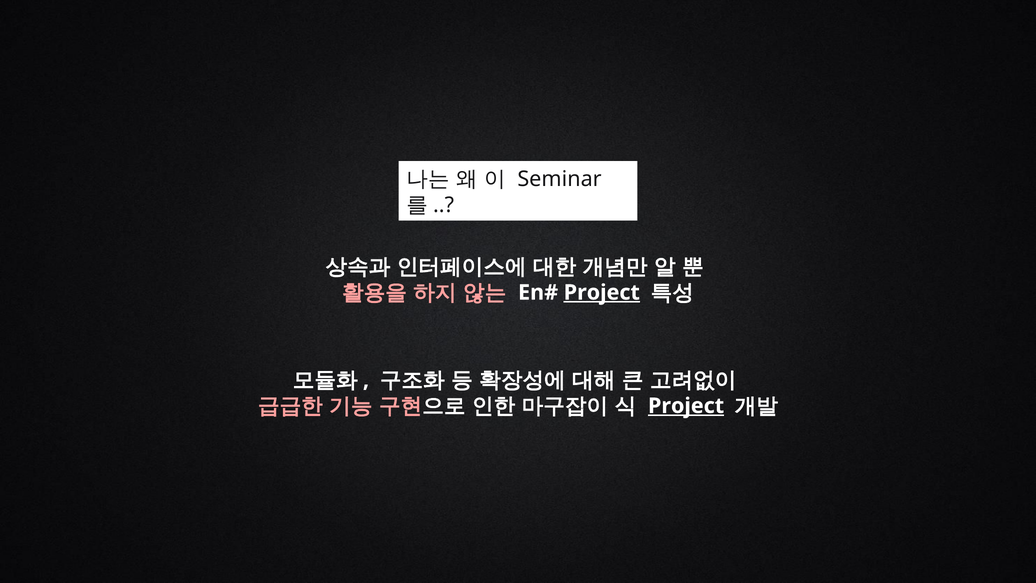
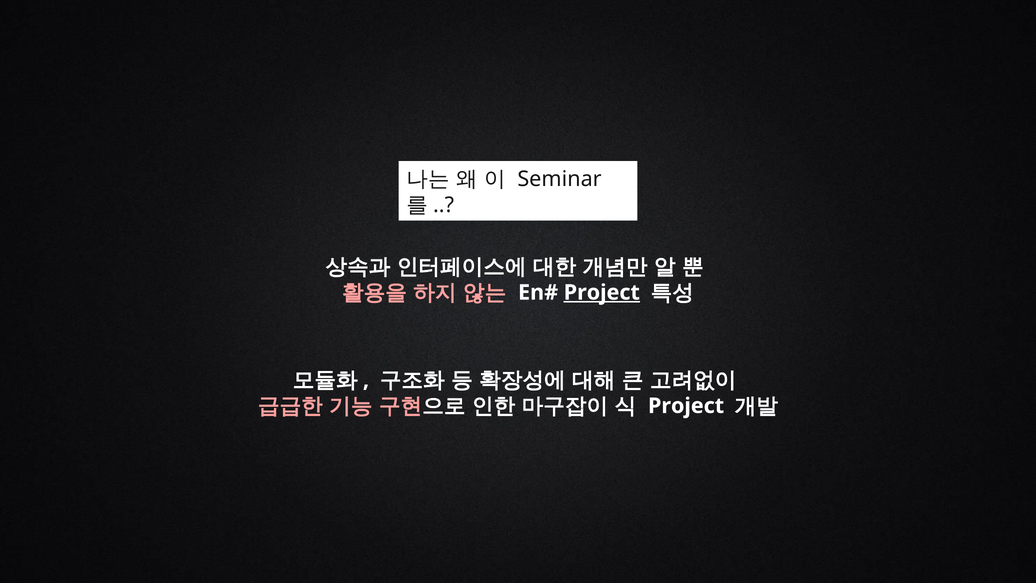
Project at (686, 406) underline: present -> none
